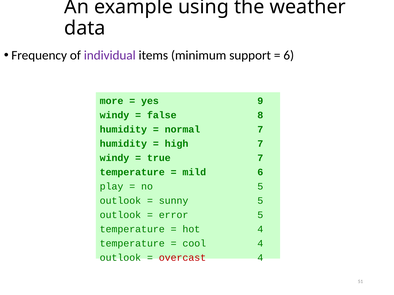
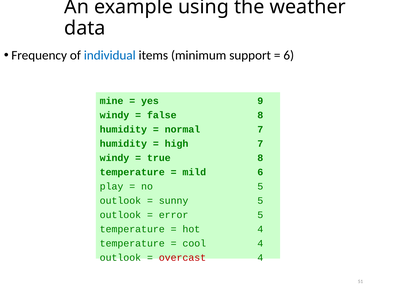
individual colour: purple -> blue
more: more -> mine
true 7: 7 -> 8
